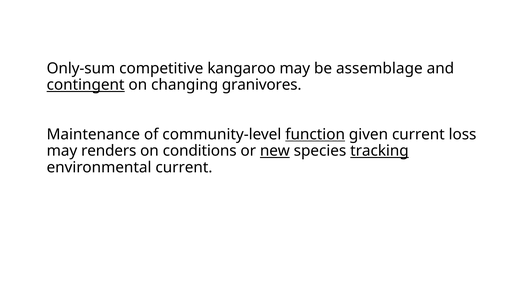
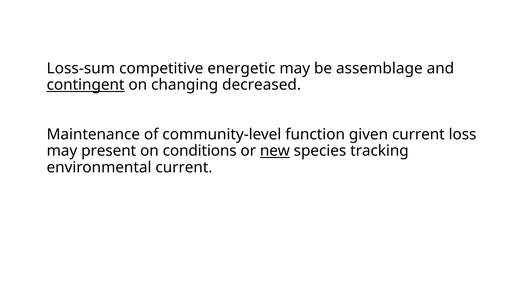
Only-sum: Only-sum -> Loss-sum
kangaroo: kangaroo -> energetic
granivores: granivores -> decreased
function underline: present -> none
renders: renders -> present
tracking underline: present -> none
